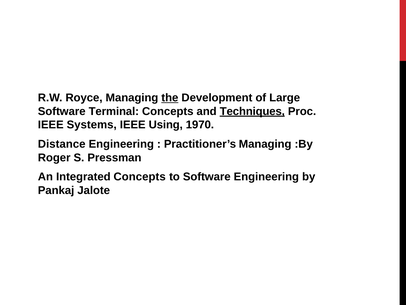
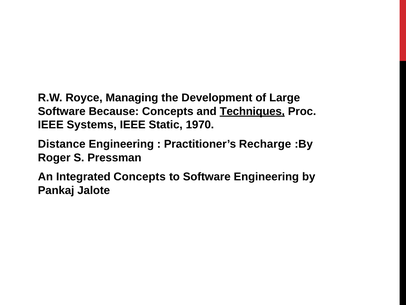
the underline: present -> none
Terminal: Terminal -> Because
Using: Using -> Static
Practitioner’s Managing: Managing -> Recharge
